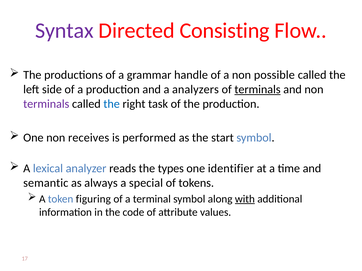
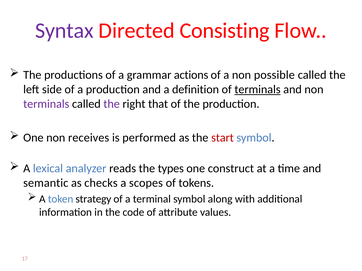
handle: handle -> actions
analyzers: analyzers -> definition
the at (112, 104) colour: blue -> purple
task: task -> that
start colour: black -> red
identifier: identifier -> construct
always: always -> checks
special: special -> scopes
figuring: figuring -> strategy
with underline: present -> none
